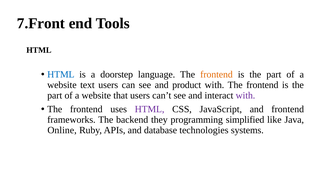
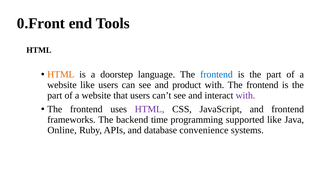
7.Front: 7.Front -> 0.Front
HTML at (61, 74) colour: blue -> orange
frontend at (216, 74) colour: orange -> blue
website text: text -> like
they: they -> time
simplified: simplified -> supported
technologies: technologies -> convenience
